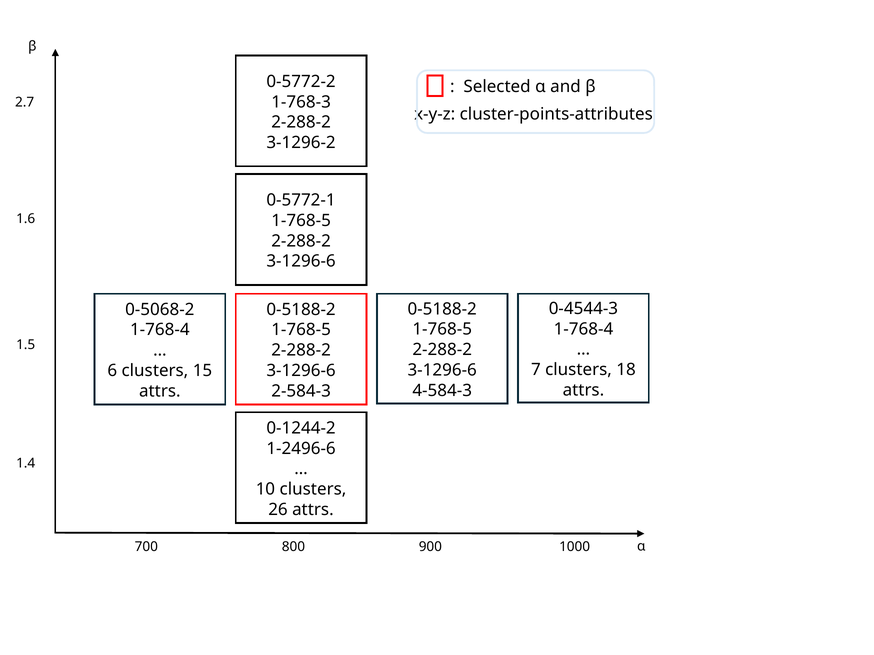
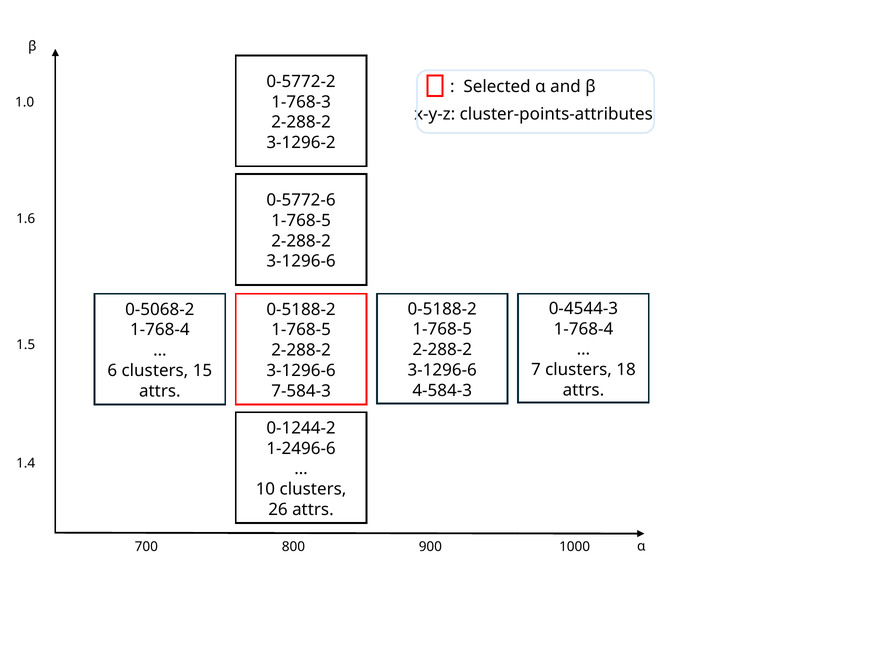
2.7: 2.7 -> 1.0
0-5772-1: 0-5772-1 -> 0-5772-6
2-584-3: 2-584-3 -> 7-584-3
